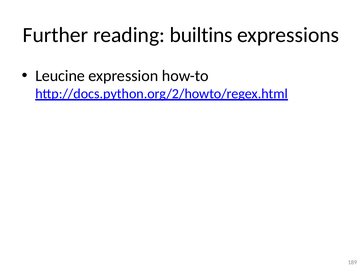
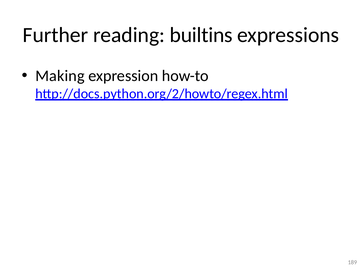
Leucine: Leucine -> Making
